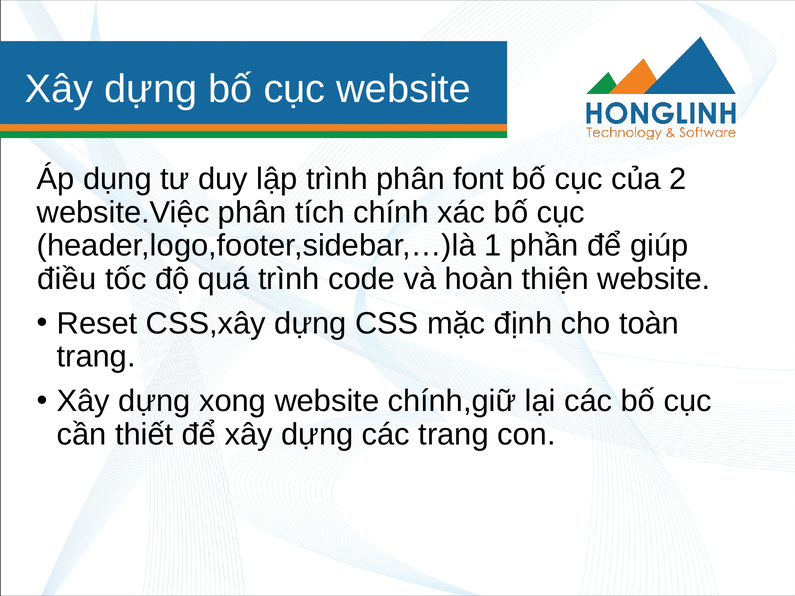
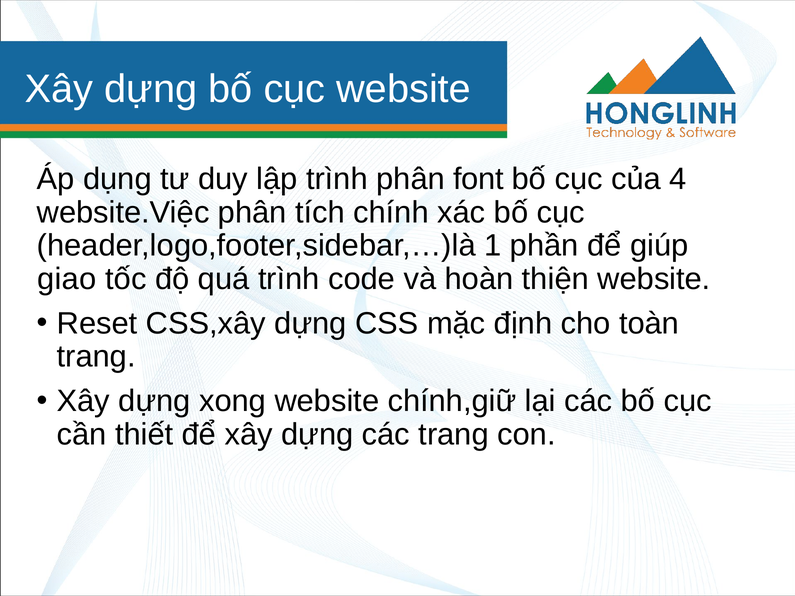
2: 2 -> 4
điều: điều -> giao
